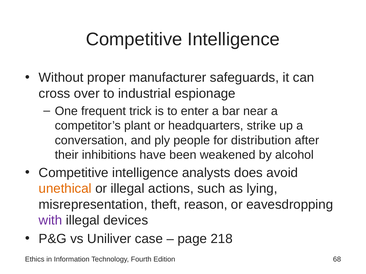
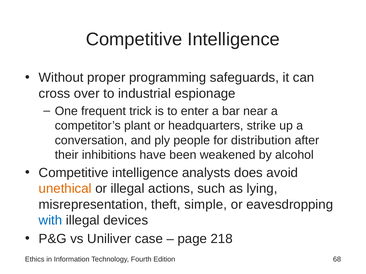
manufacturer: manufacturer -> programming
reason: reason -> simple
with colour: purple -> blue
